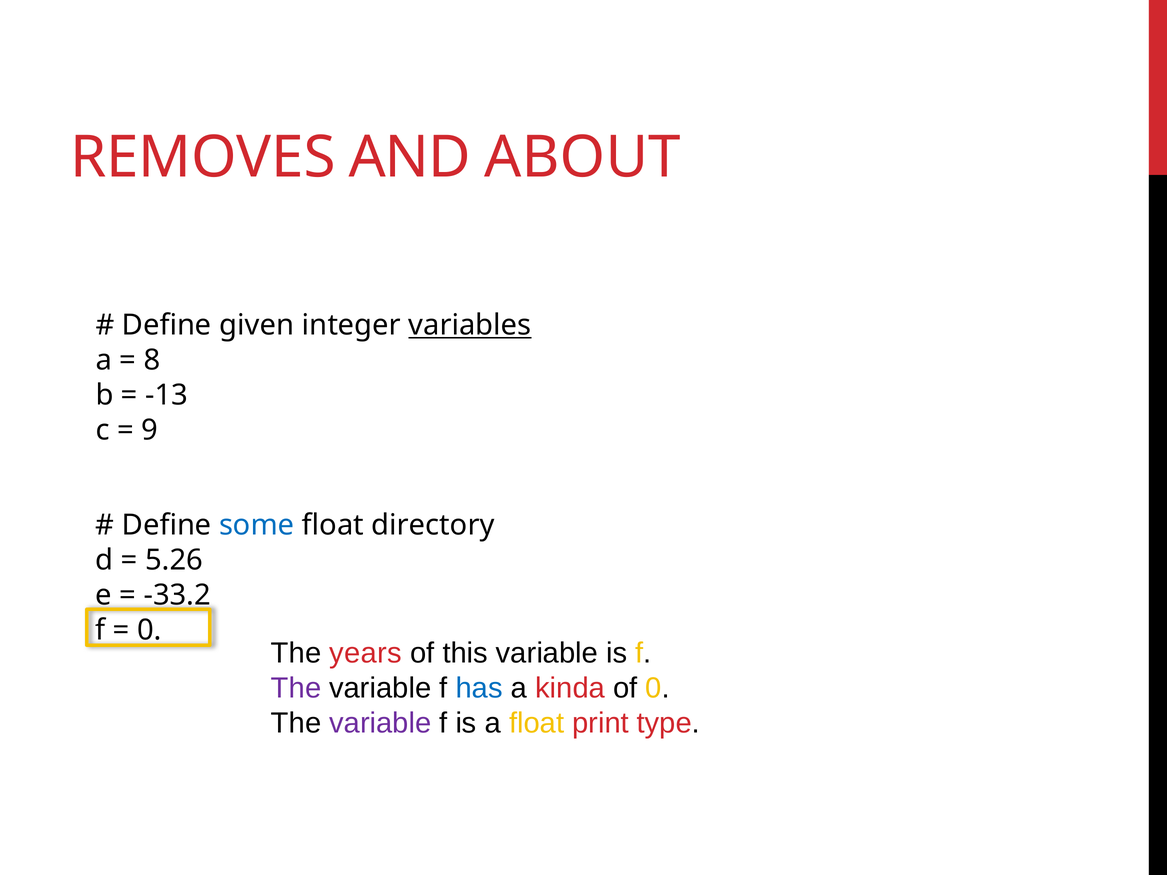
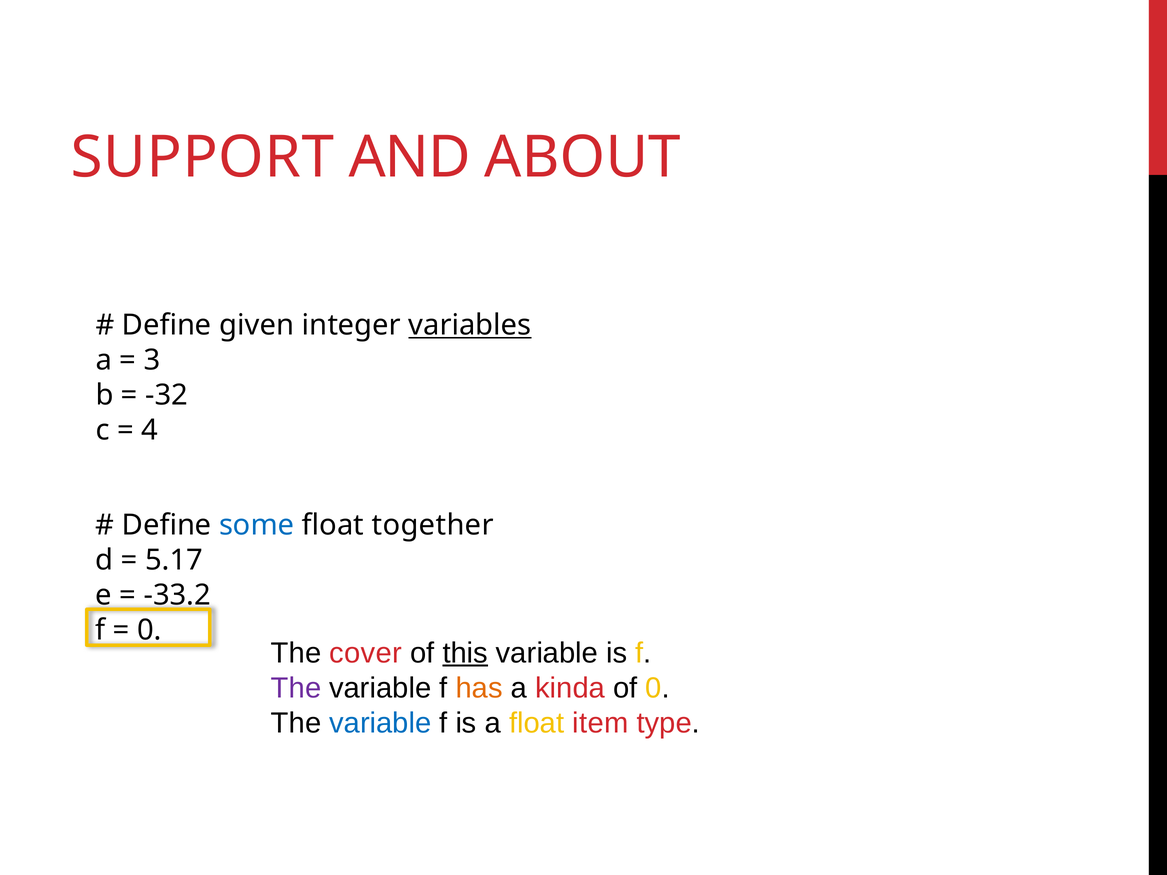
REMOVES: REMOVES -> SUPPORT
8: 8 -> 3
-13: -13 -> -32
9: 9 -> 4
directory: directory -> together
5.26: 5.26 -> 5.17
years: years -> cover
this underline: none -> present
has colour: blue -> orange
variable at (380, 723) colour: purple -> blue
print: print -> item
